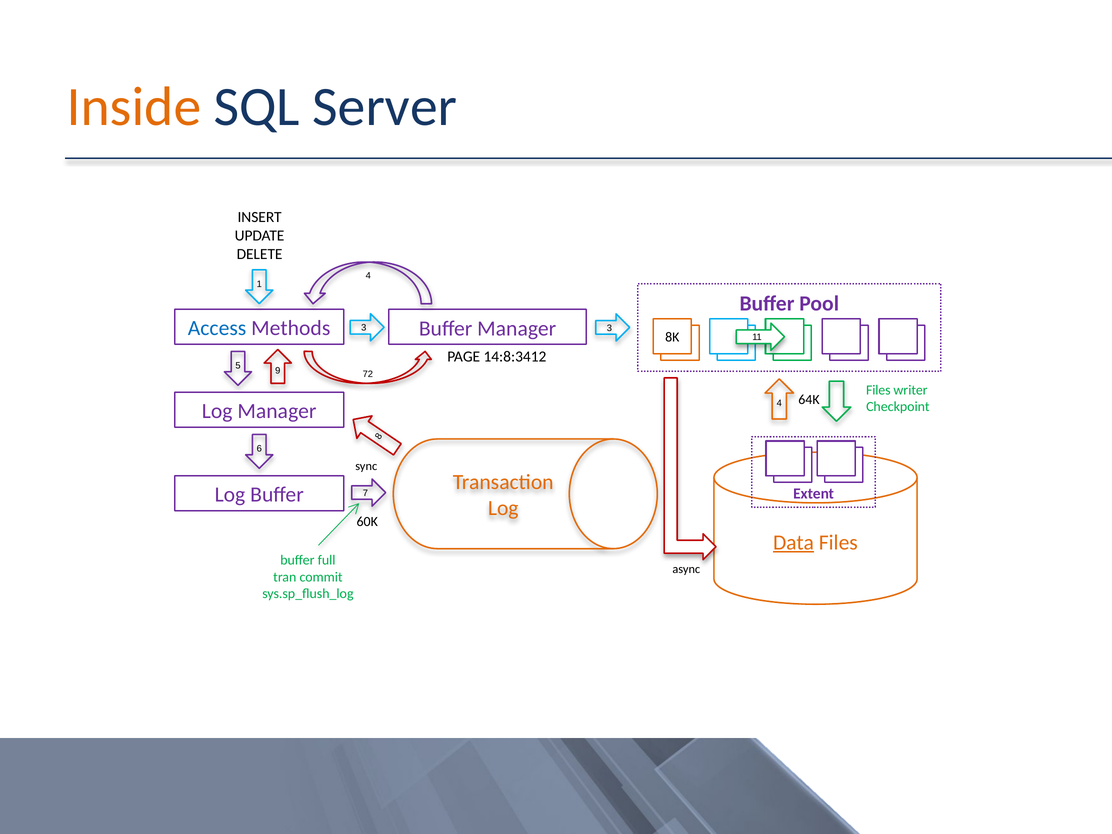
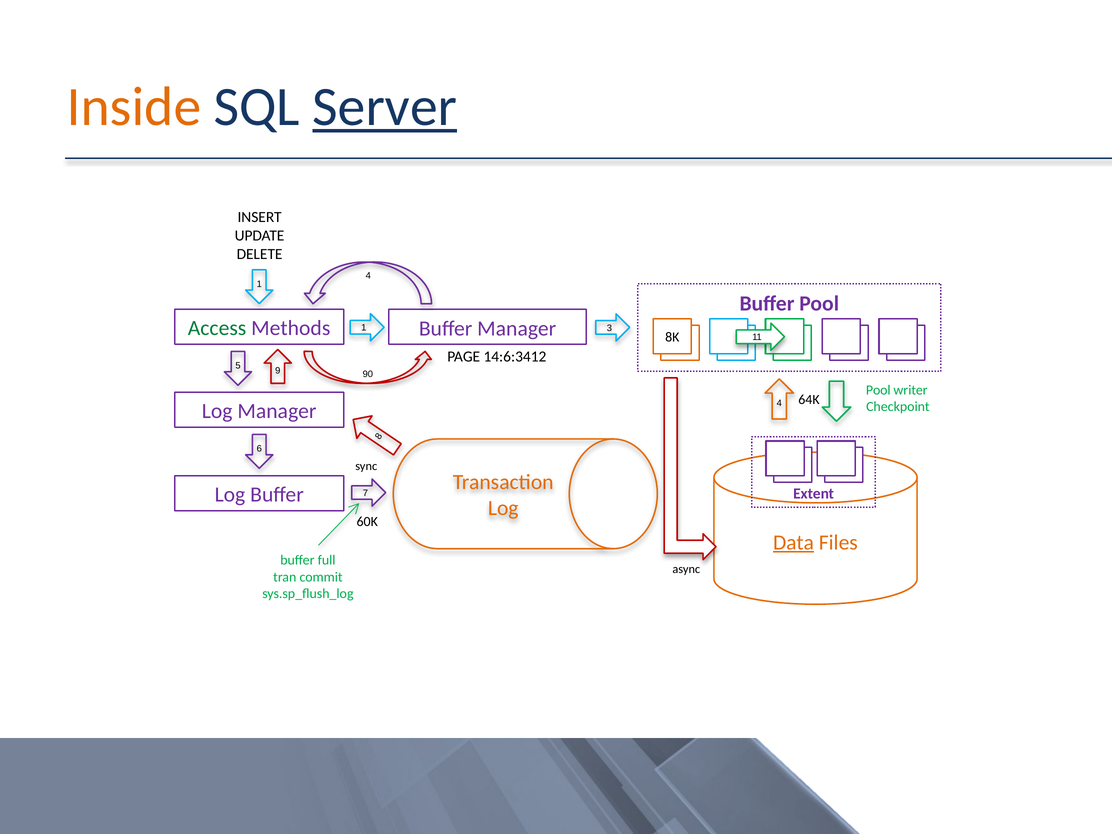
Server underline: none -> present
Access colour: blue -> green
Methods 3: 3 -> 1
14:8:3412: 14:8:3412 -> 14:6:3412
72: 72 -> 90
Files at (878, 390): Files -> Pool
